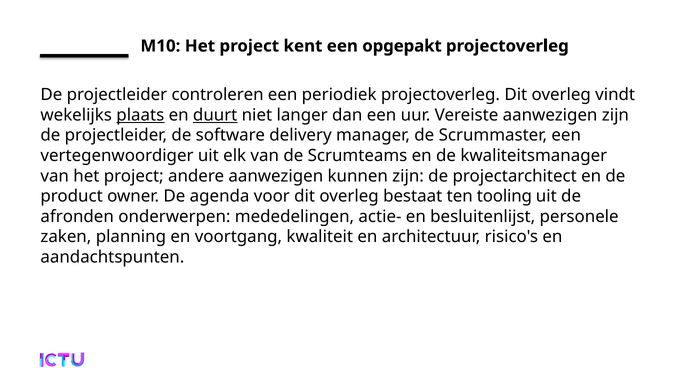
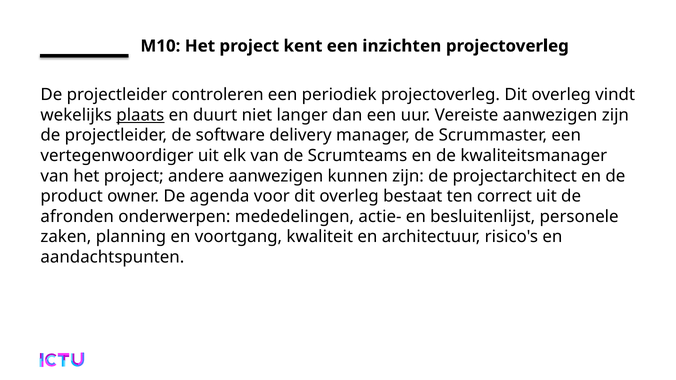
opgepakt: opgepakt -> inzichten
duurt underline: present -> none
tooling: tooling -> correct
